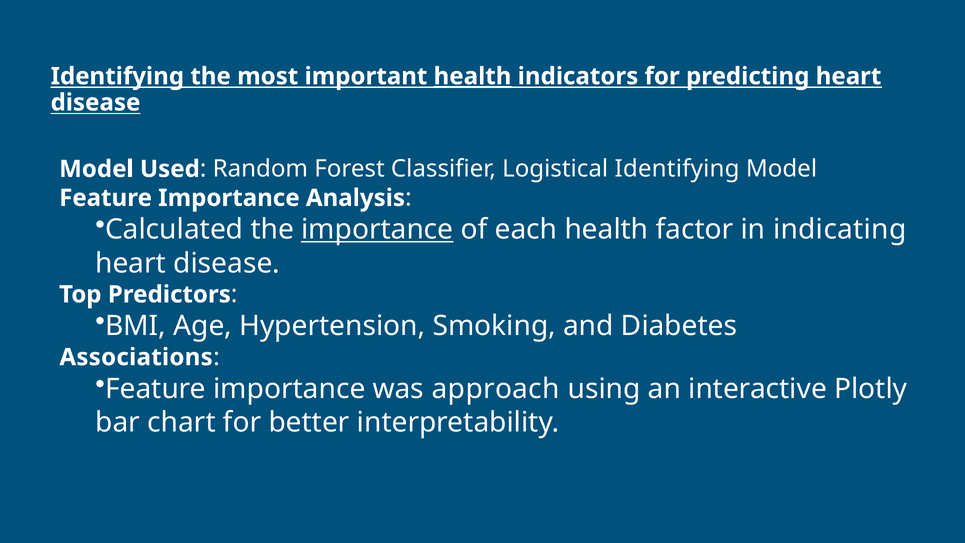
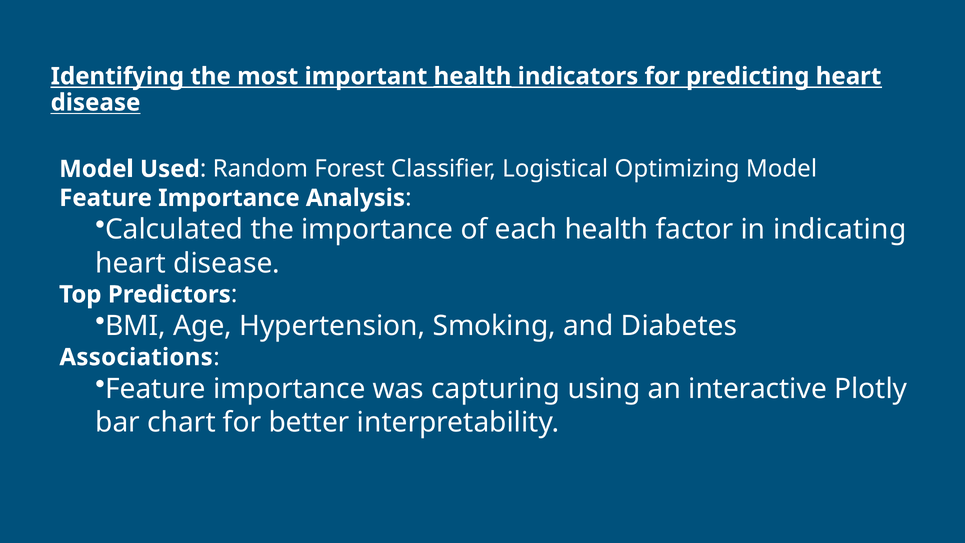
Logistical Identifying: Identifying -> Optimizing
importance at (377, 230) underline: present -> none
approach: approach -> capturing
